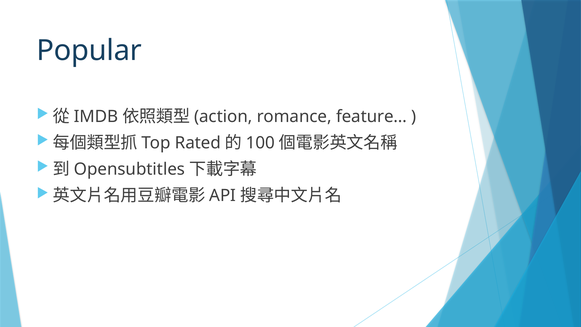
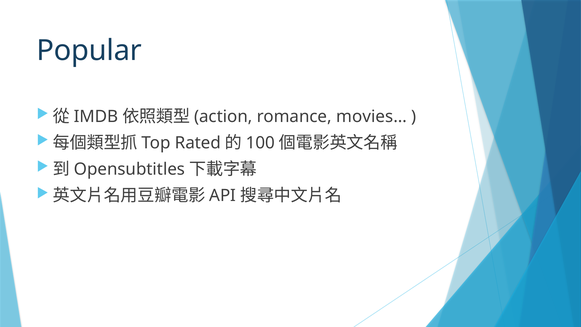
feature…: feature… -> movies…
